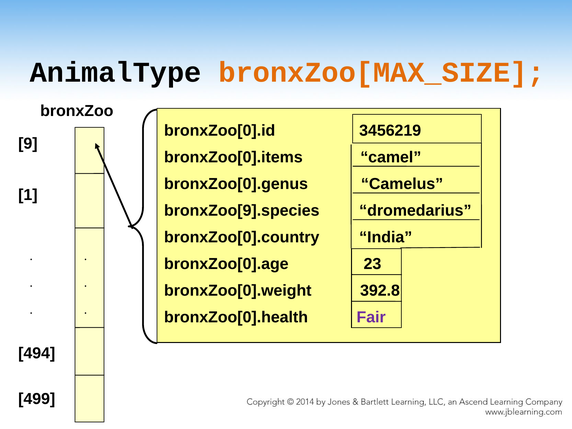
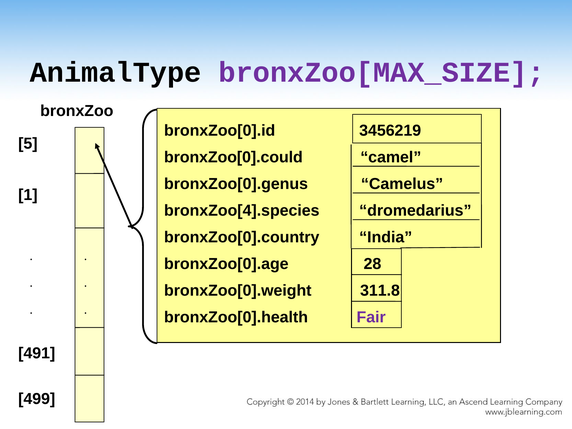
bronxZoo[MAX_SIZE colour: orange -> purple
9: 9 -> 5
bronxZoo[0].items: bronxZoo[0].items -> bronxZoo[0].could
bronxZoo[9].species: bronxZoo[9].species -> bronxZoo[4].species
23: 23 -> 28
392.8: 392.8 -> 311.8
494: 494 -> 491
